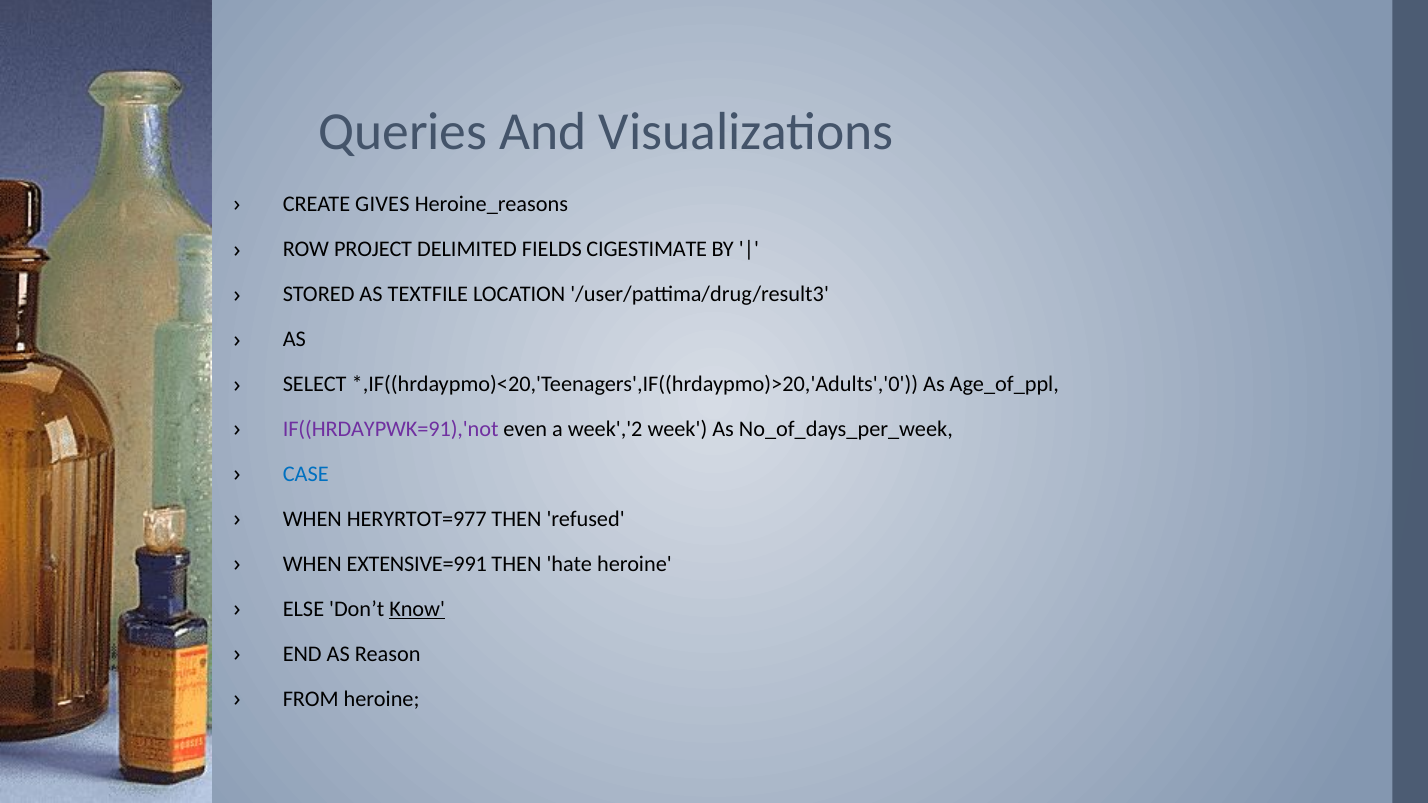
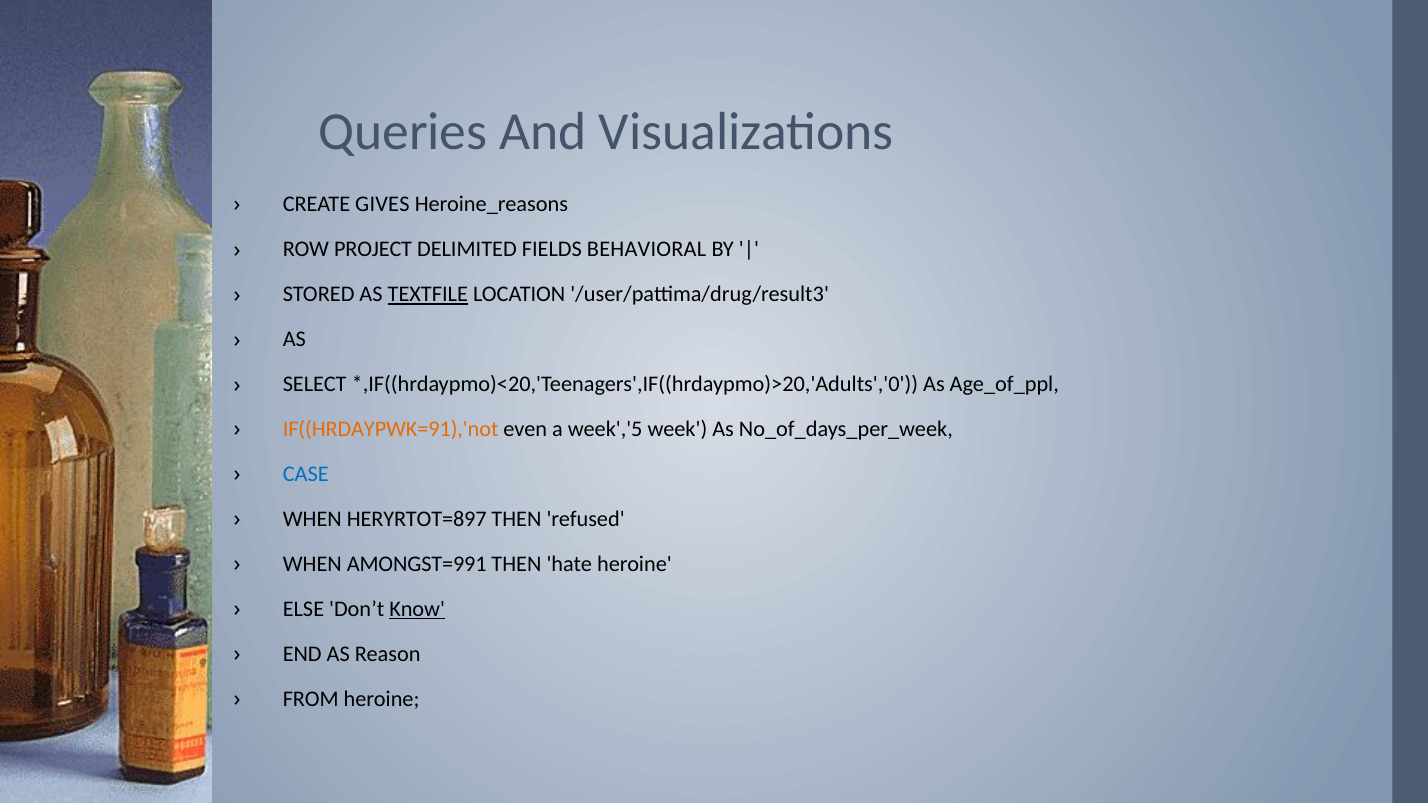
CIGESTIMATE: CIGESTIMATE -> BEHAVIORAL
TEXTFILE underline: none -> present
IF((HRDAYPWK=91),'not colour: purple -> orange
week','2: week','2 -> week','5
HERYRTOT=977: HERYRTOT=977 -> HERYRTOT=897
EXTENSIVE=991: EXTENSIVE=991 -> AMONGST=991
